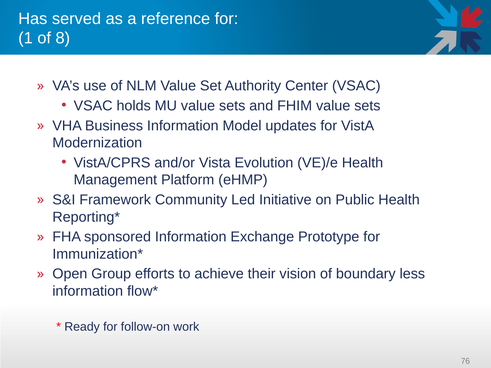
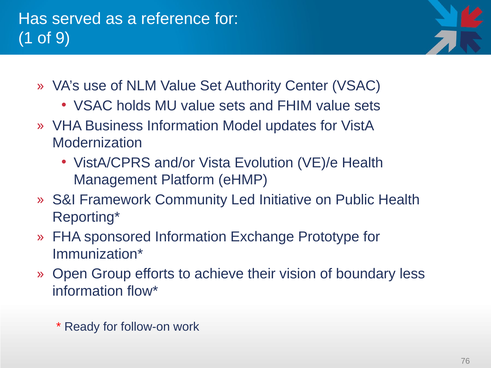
8: 8 -> 9
